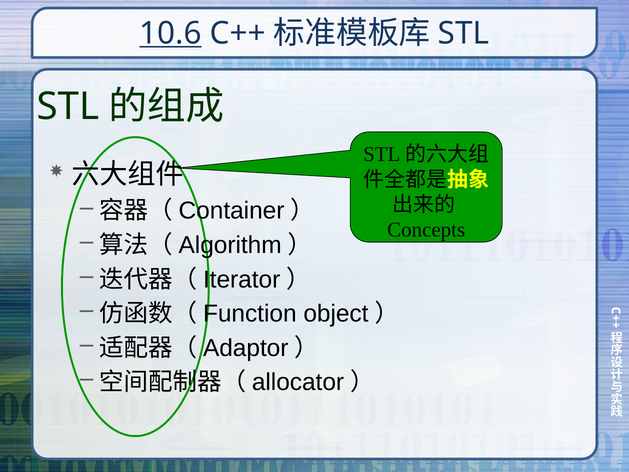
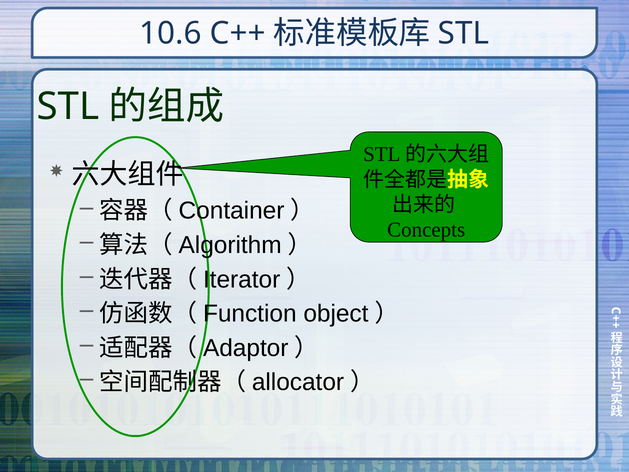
10.6 underline: present -> none
